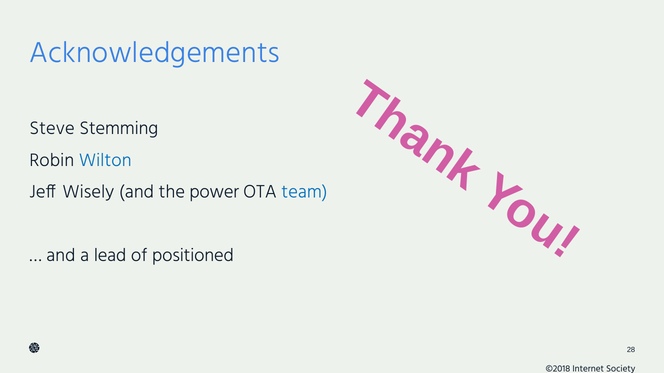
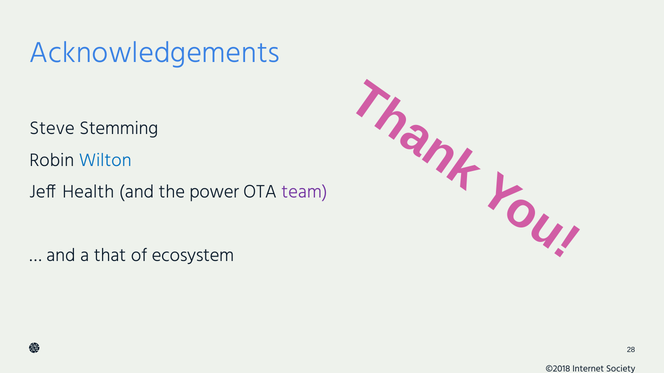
Wisely: Wisely -> Health
team colour: blue -> purple
lead: lead -> that
positioned: positioned -> ecosystem
